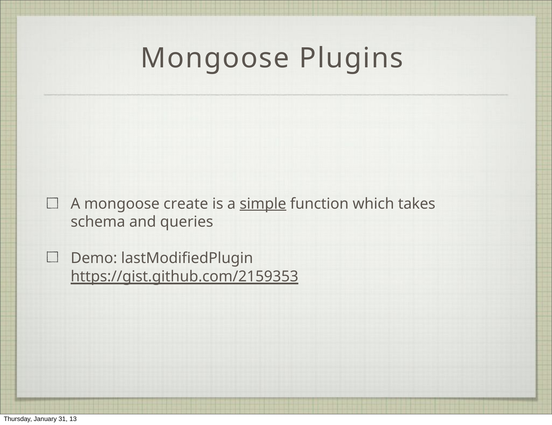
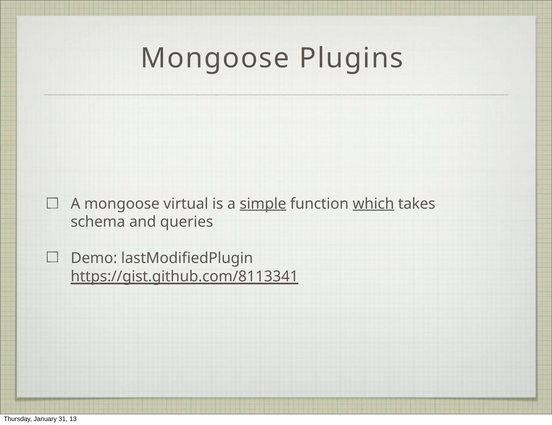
create: create -> virtual
which underline: none -> present
https://gist.github.com/2159353: https://gist.github.com/2159353 -> https://gist.github.com/8113341
